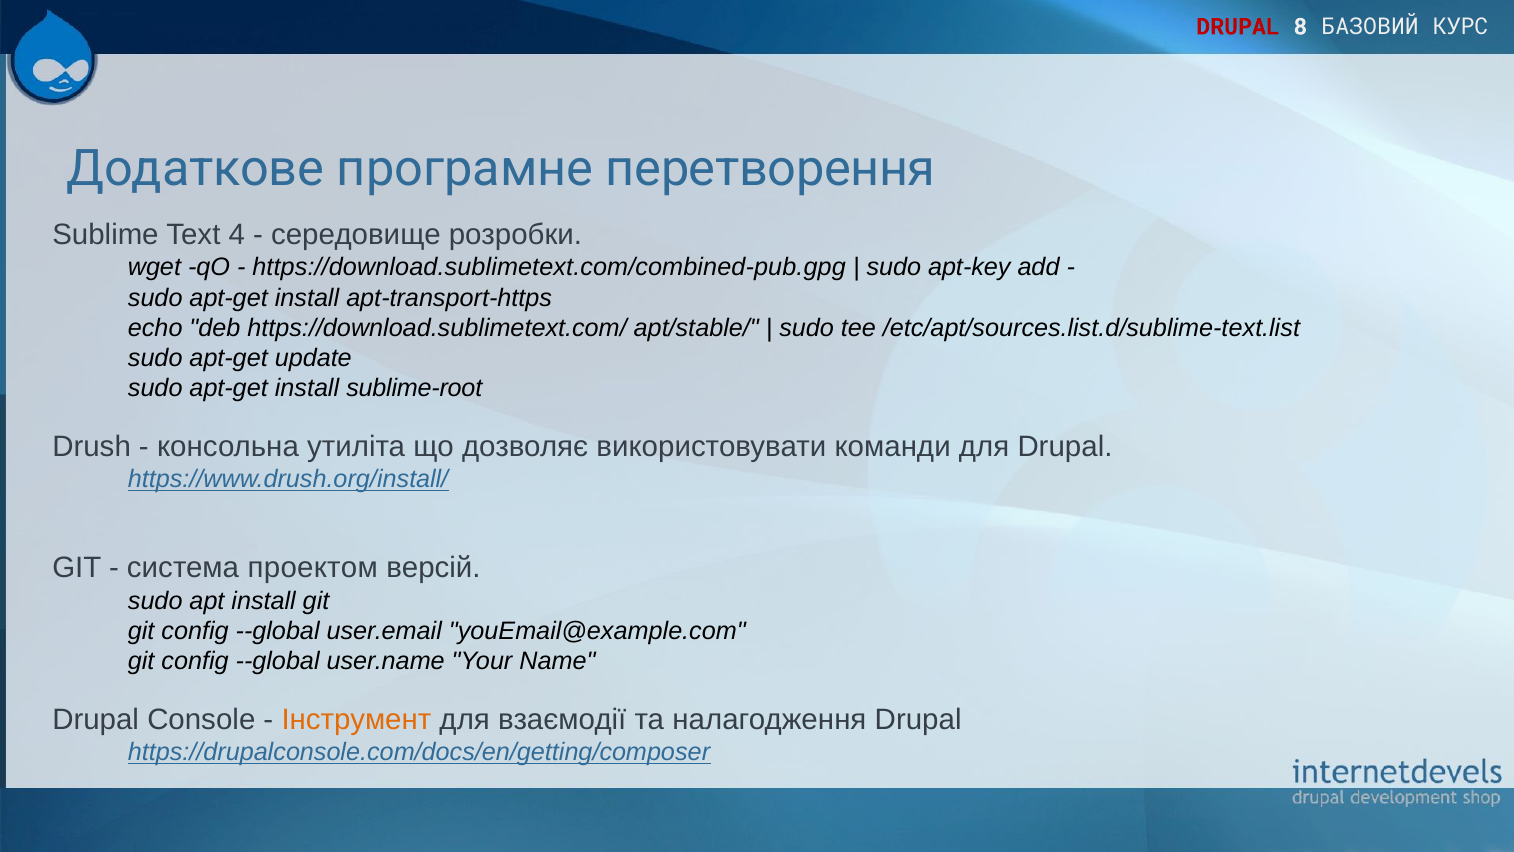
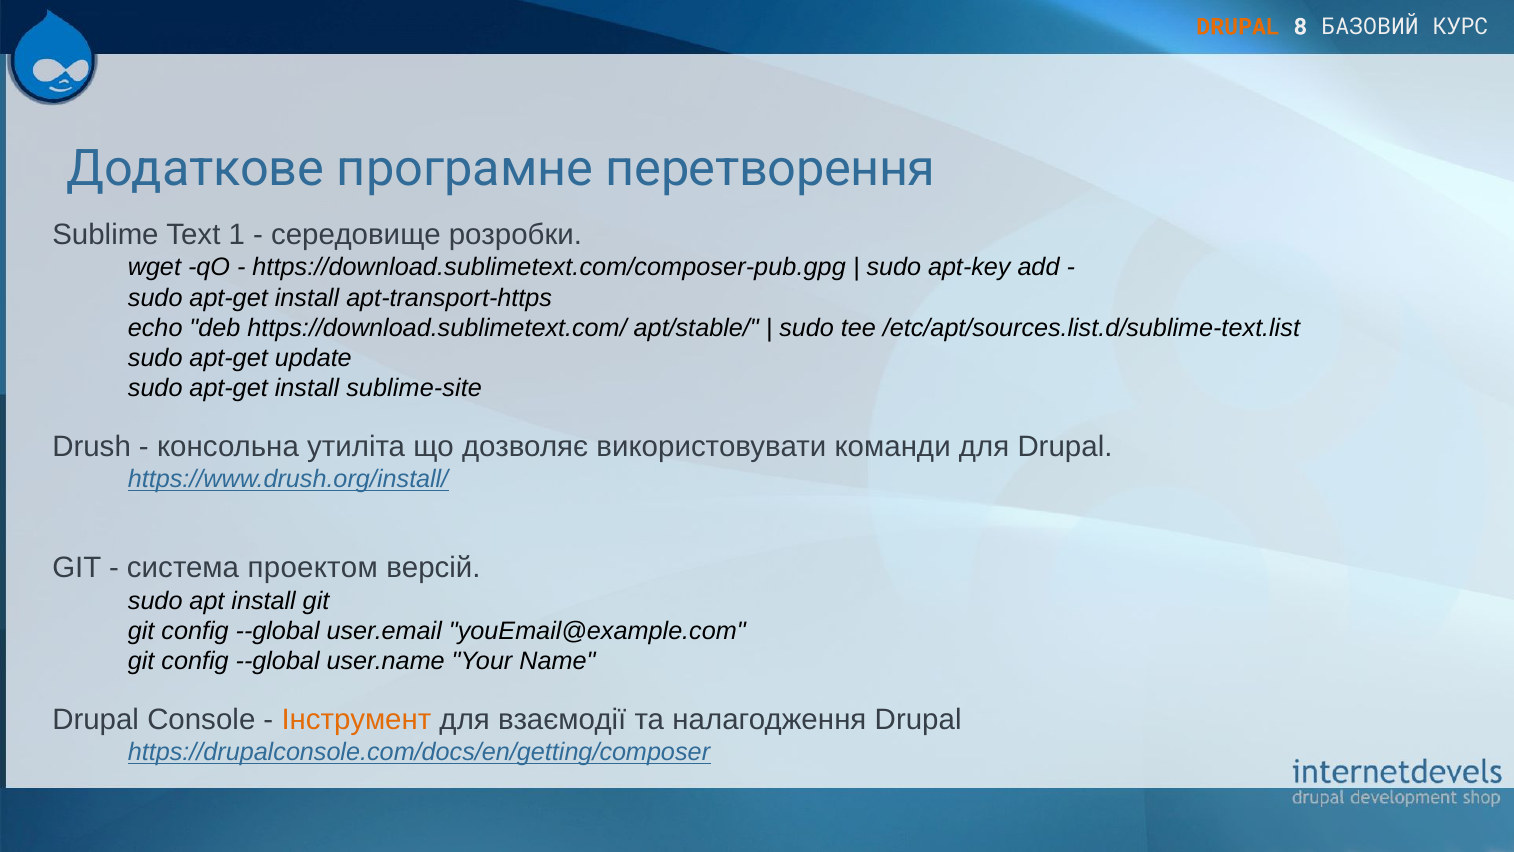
DRUPAL at (1238, 27) colour: red -> orange
4: 4 -> 1
https://download.sublimetext.com/combined-pub.gpg: https://download.sublimetext.com/combined-pub.gpg -> https://download.sublimetext.com/composer-pub.gpg
sublime-root: sublime-root -> sublime-site
